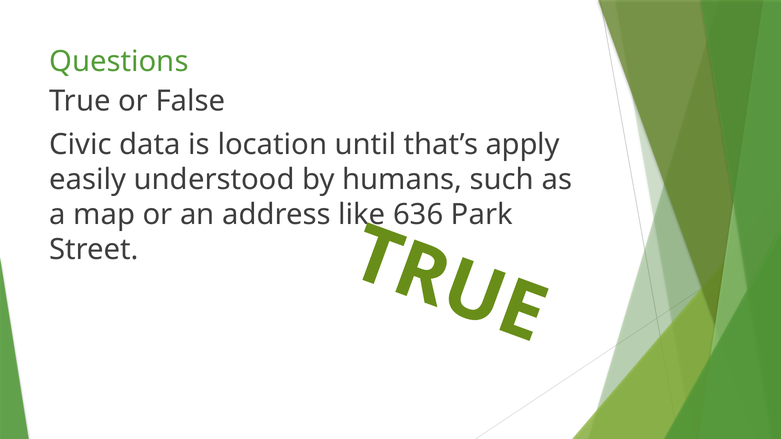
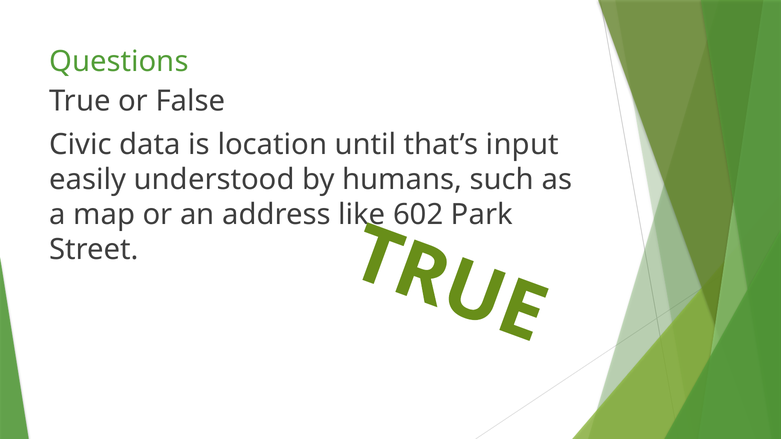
apply: apply -> input
636: 636 -> 602
